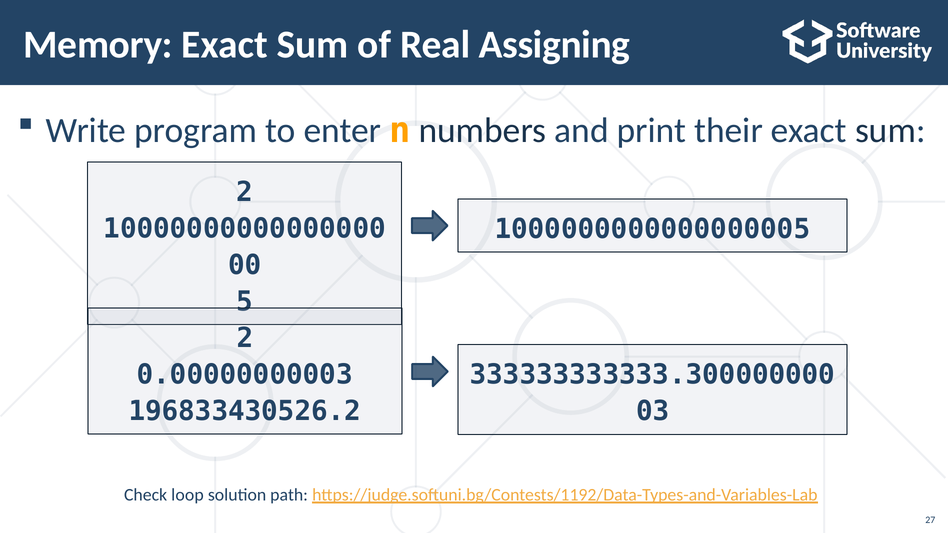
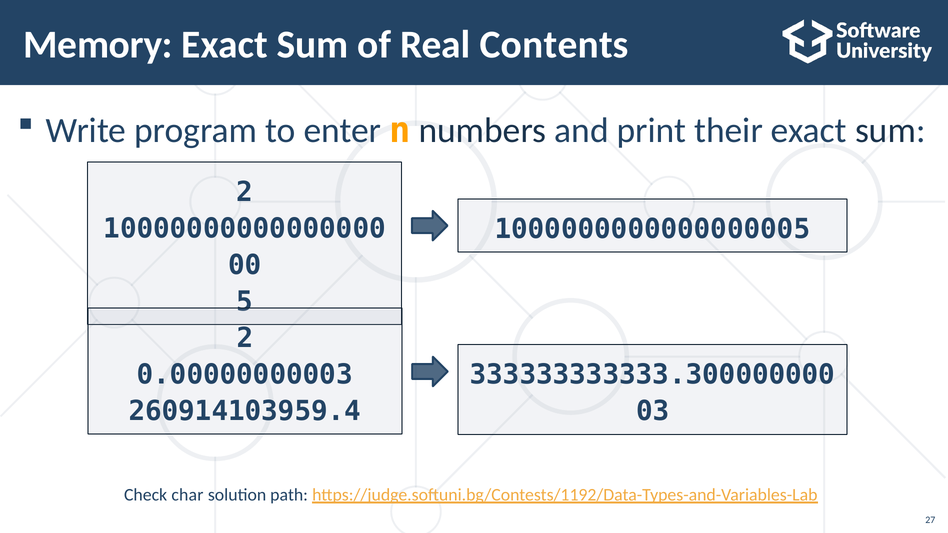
Assigning: Assigning -> Contents
196833430526.2: 196833430526.2 -> 260914103959.4
loop: loop -> char
